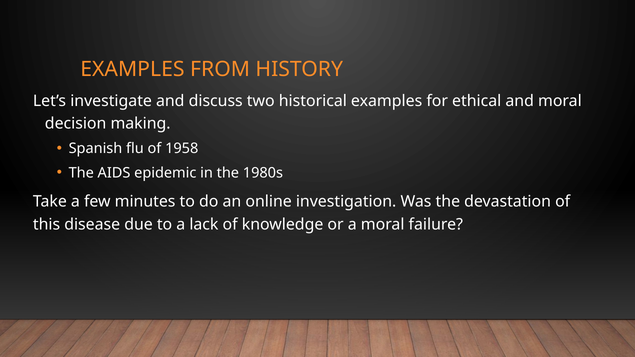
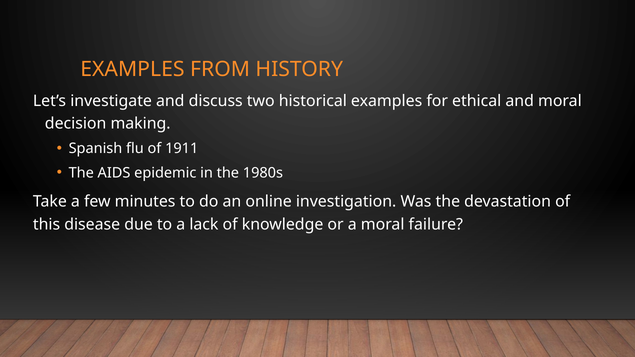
1958: 1958 -> 1911
